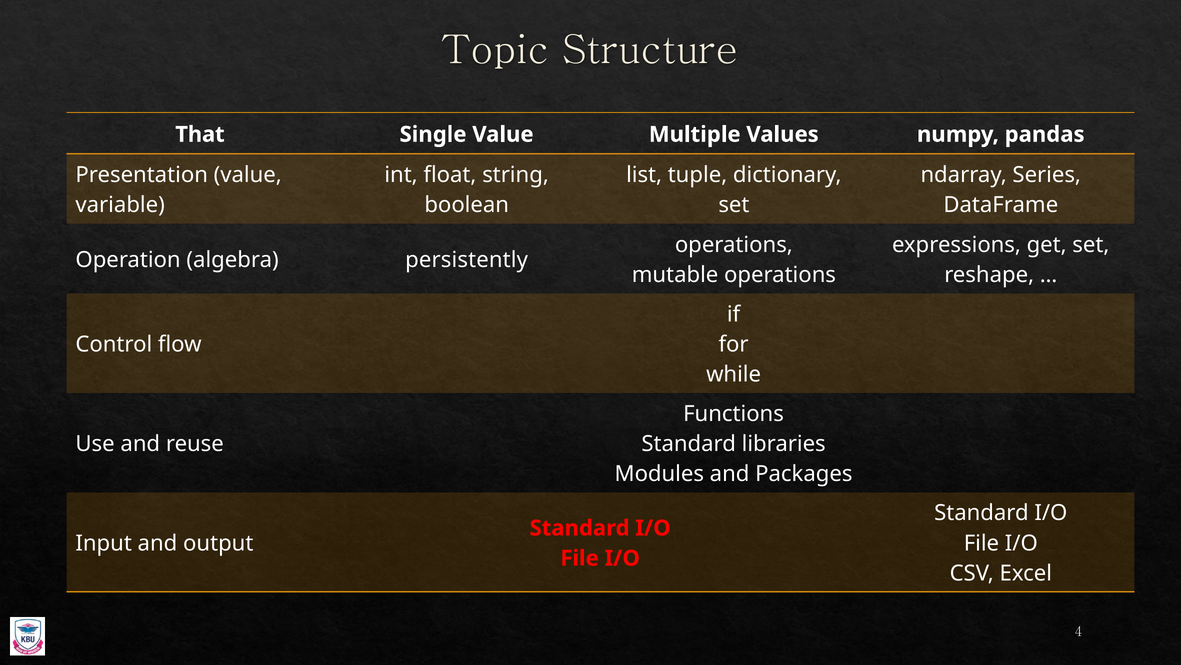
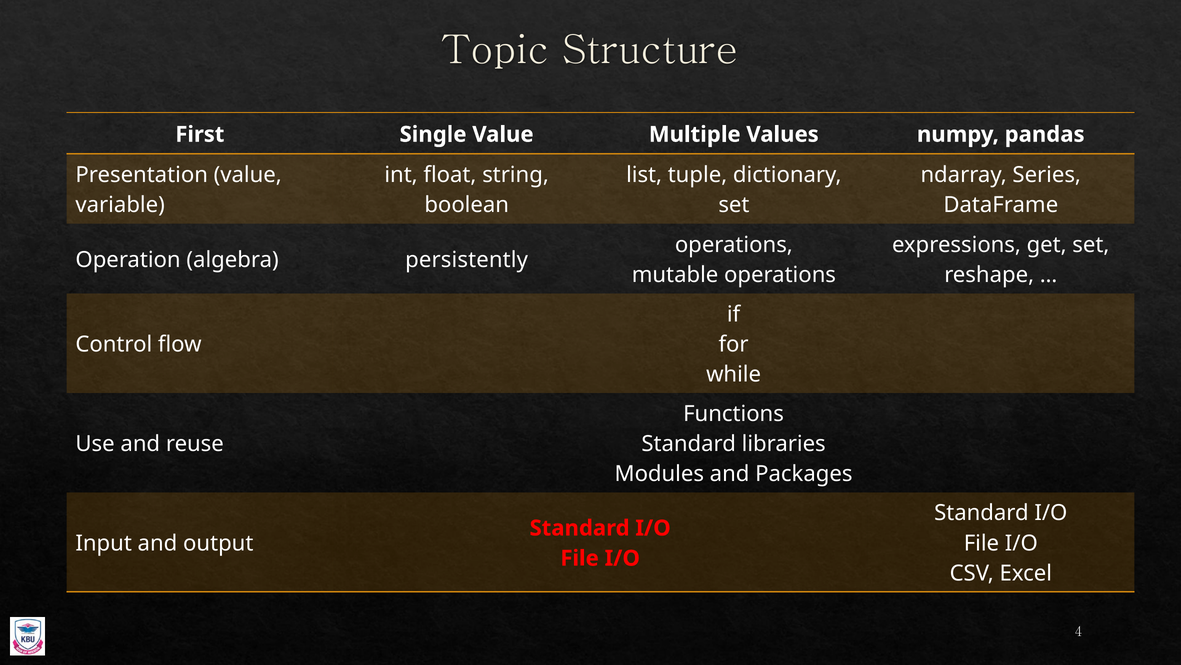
That: That -> First
